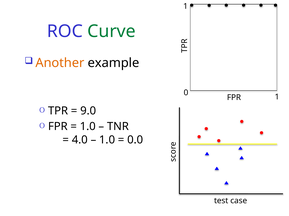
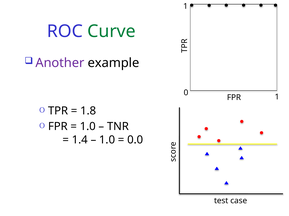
Another colour: orange -> purple
9.0: 9.0 -> 1.8
4.0: 4.0 -> 1.4
